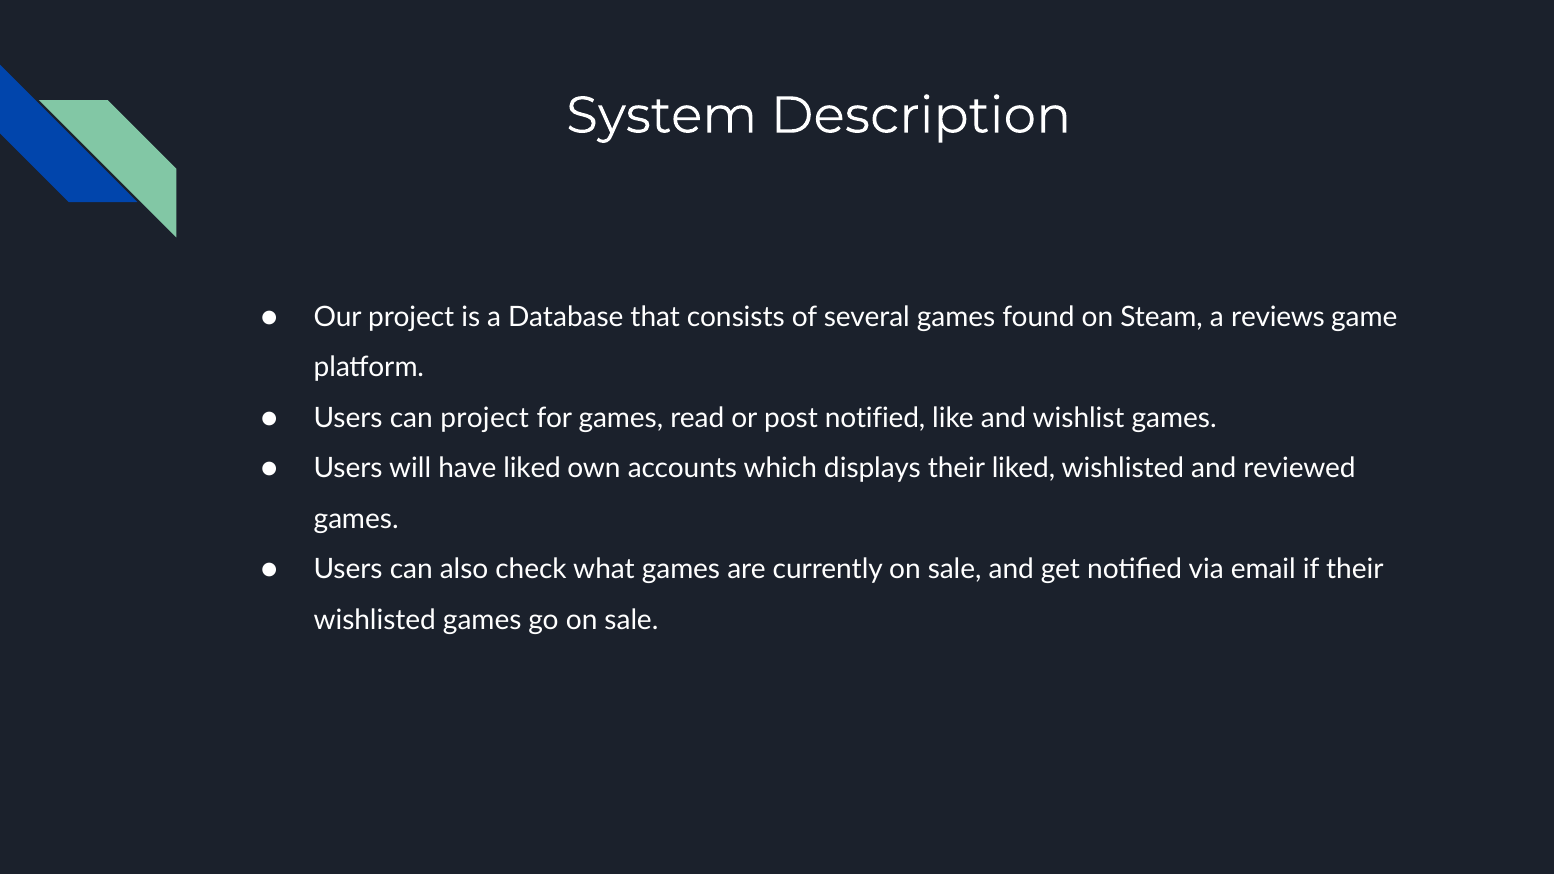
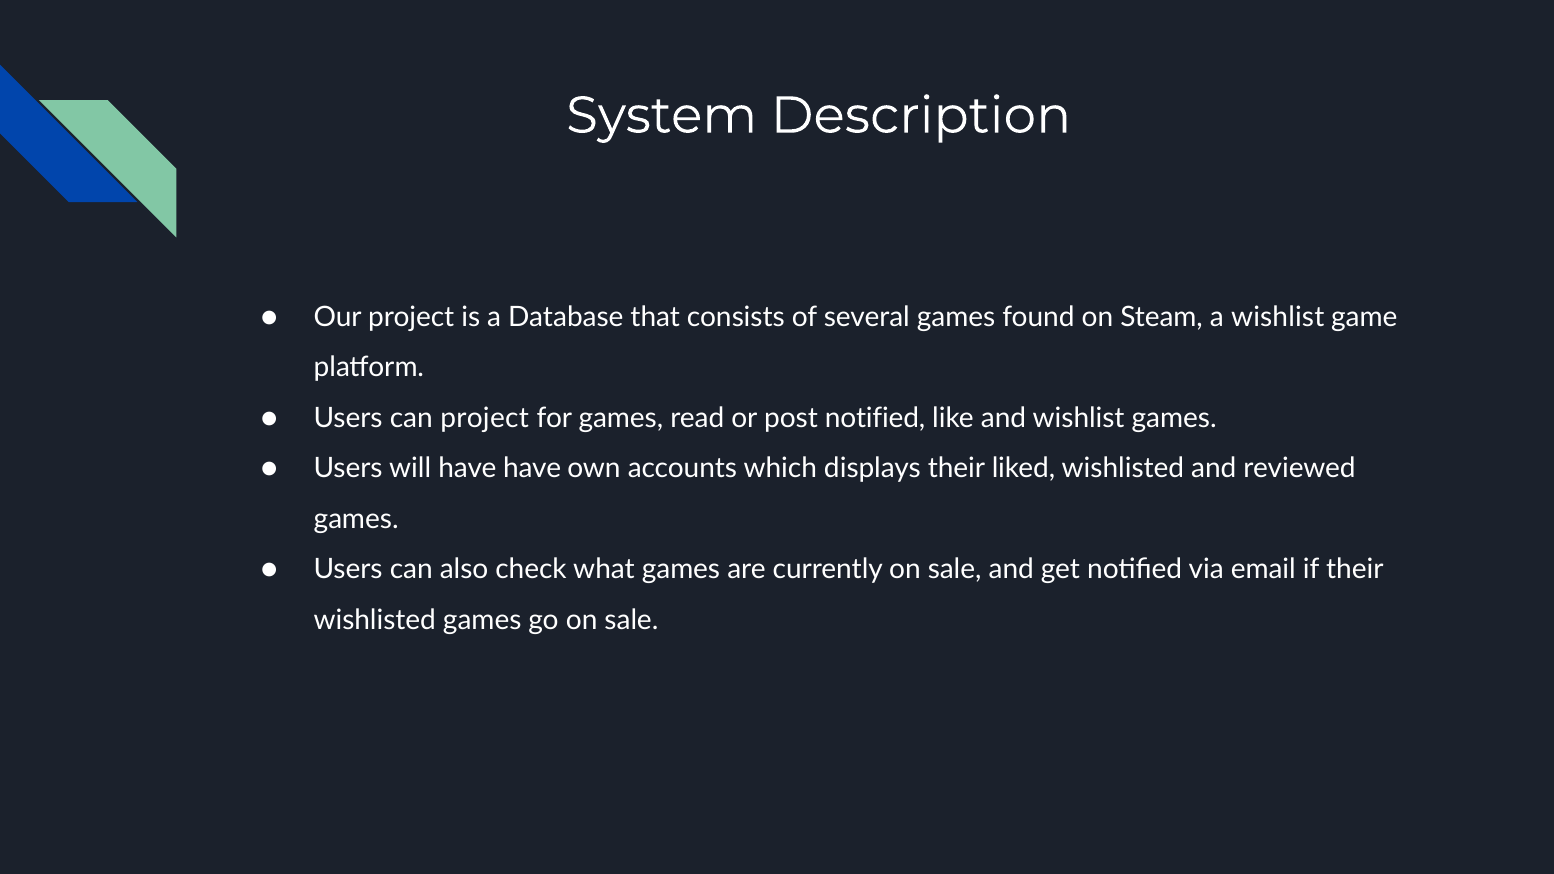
a reviews: reviews -> wishlist
have liked: liked -> have
